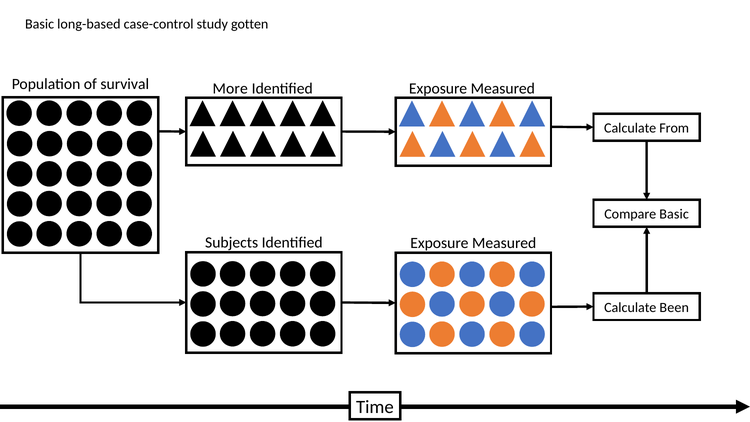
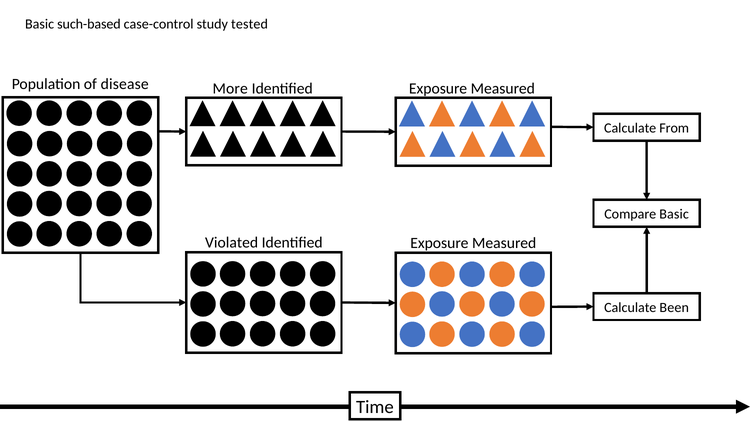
long-based: long-based -> such-based
gotten: gotten -> tested
survival: survival -> disease
Subjects: Subjects -> Violated
